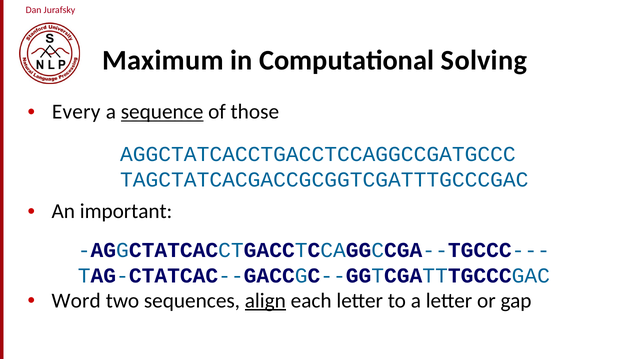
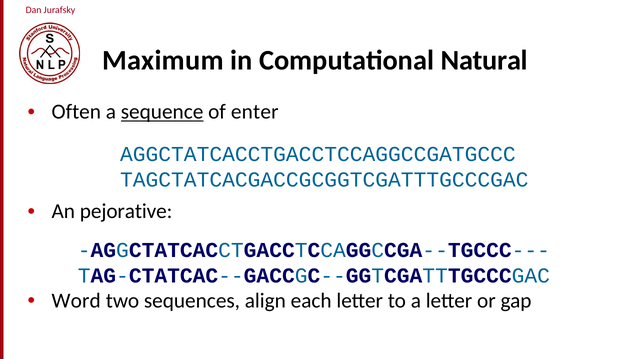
Solving: Solving -> Natural
Every: Every -> Often
those: those -> enter
important: important -> pejorative
align underline: present -> none
